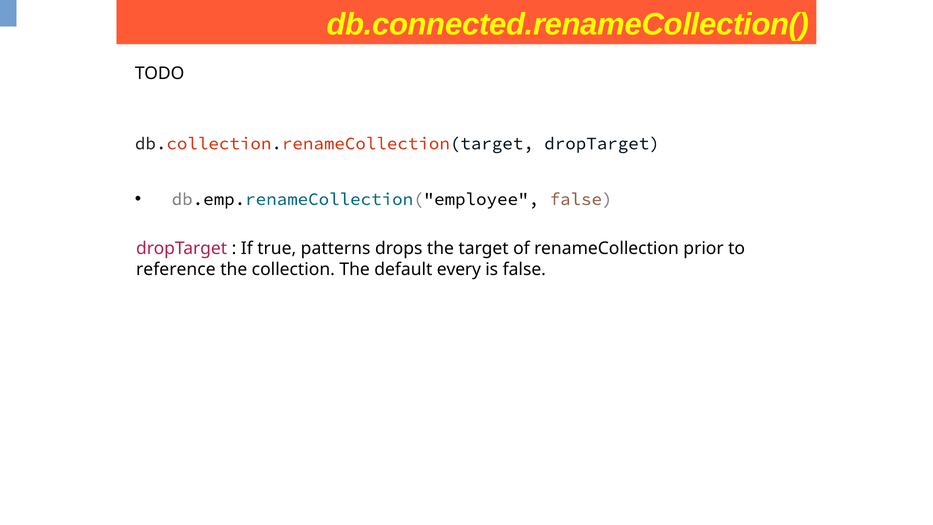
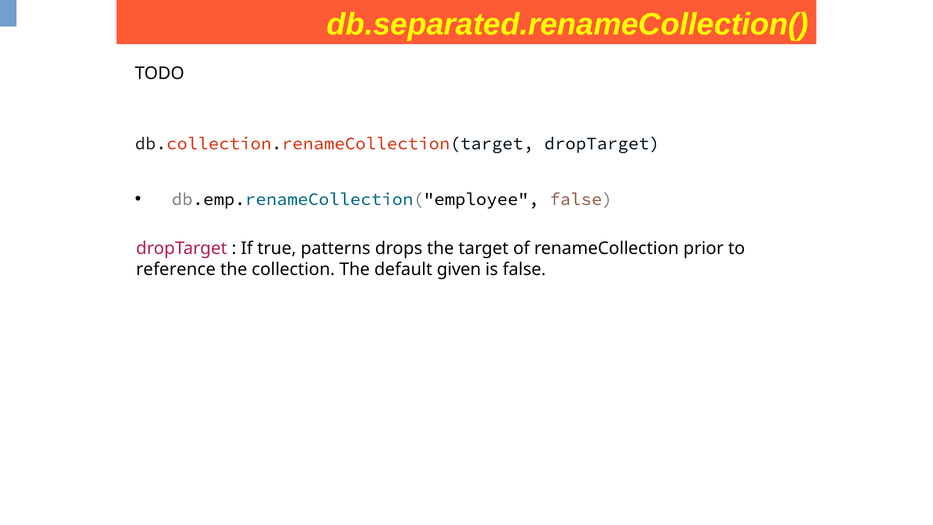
db.connected.renameCollection(: db.connected.renameCollection( -> db.separated.renameCollection(
every: every -> given
